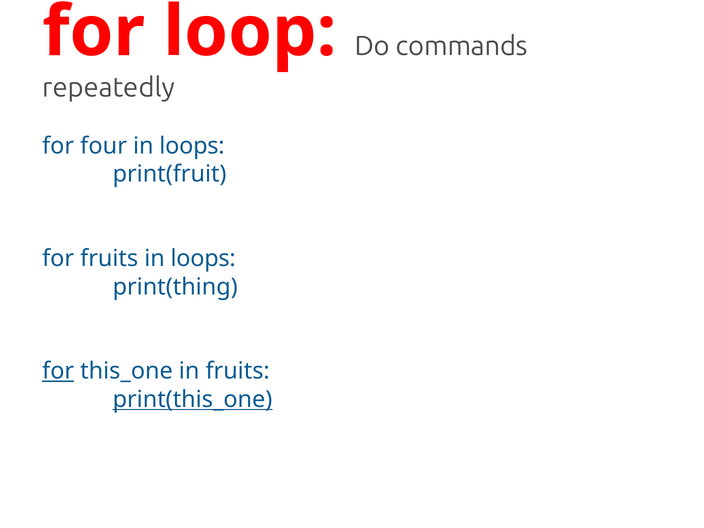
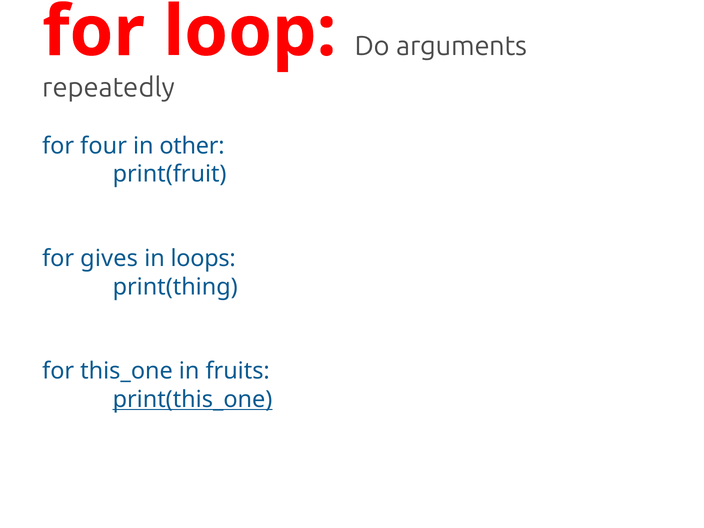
commands: commands -> arguments
loops at (192, 146): loops -> other
for fruits: fruits -> gives
for at (58, 371) underline: present -> none
